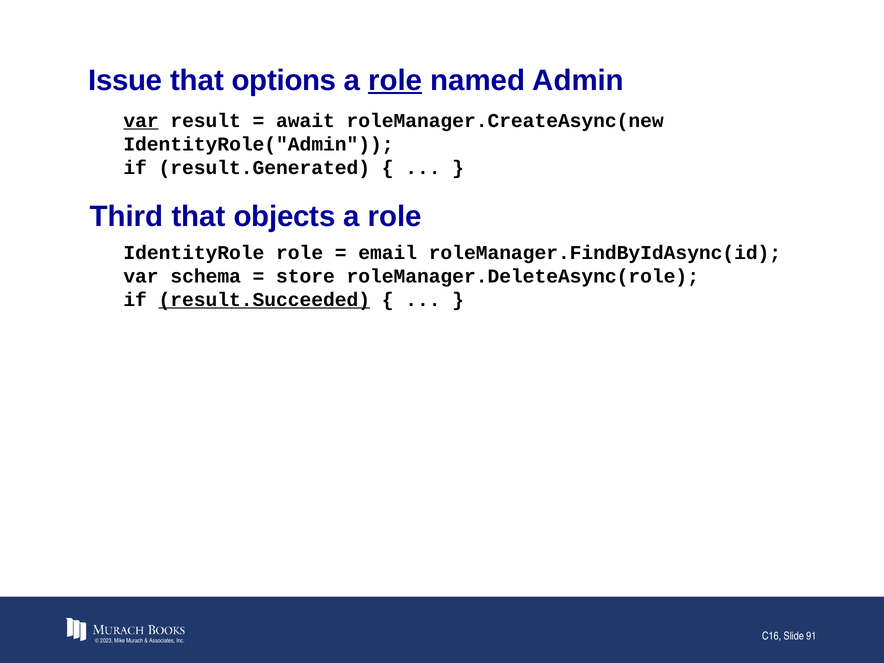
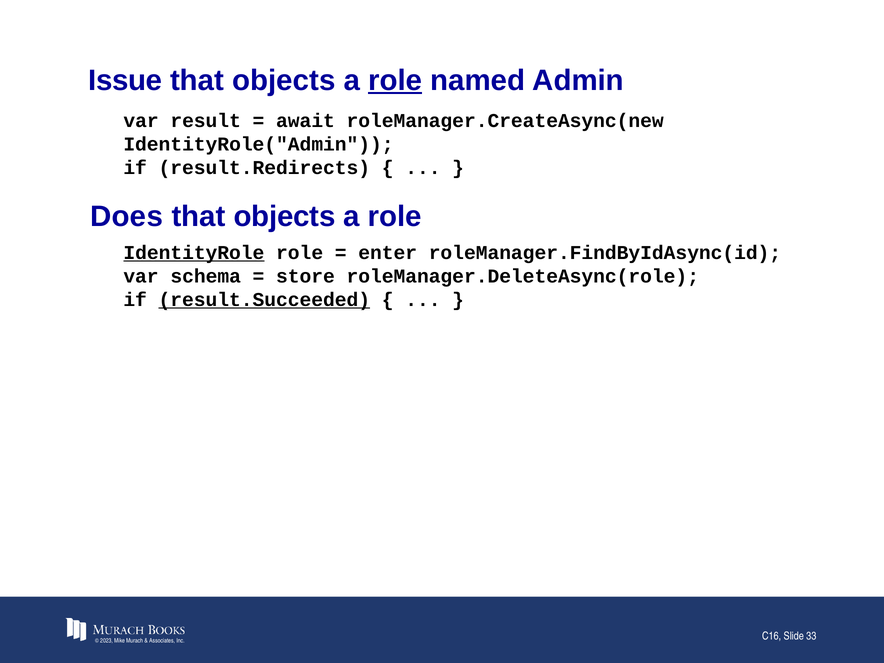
options at (284, 80): options -> objects
var at (141, 121) underline: present -> none
result.Generated: result.Generated -> result.Redirects
Third: Third -> Does
IdentityRole underline: none -> present
email: email -> enter
91: 91 -> 33
